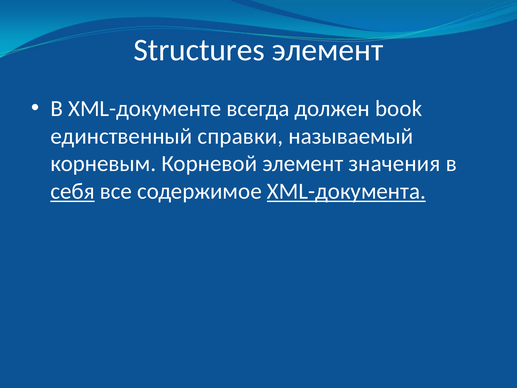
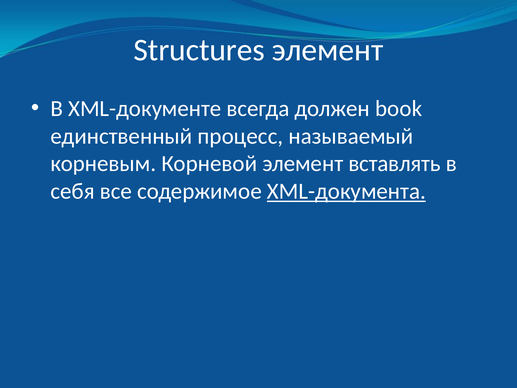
справки: справки -> процесс
значения: значения -> вставлять
себя underline: present -> none
